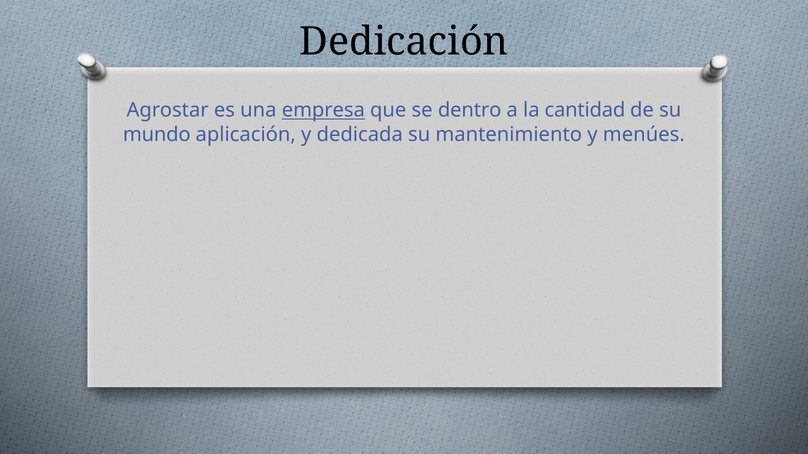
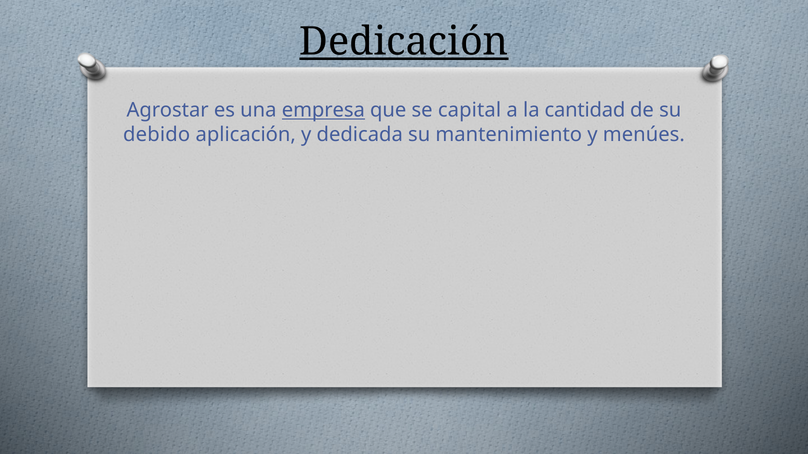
Dedicación underline: none -> present
dentro: dentro -> capital
mundo: mundo -> debido
